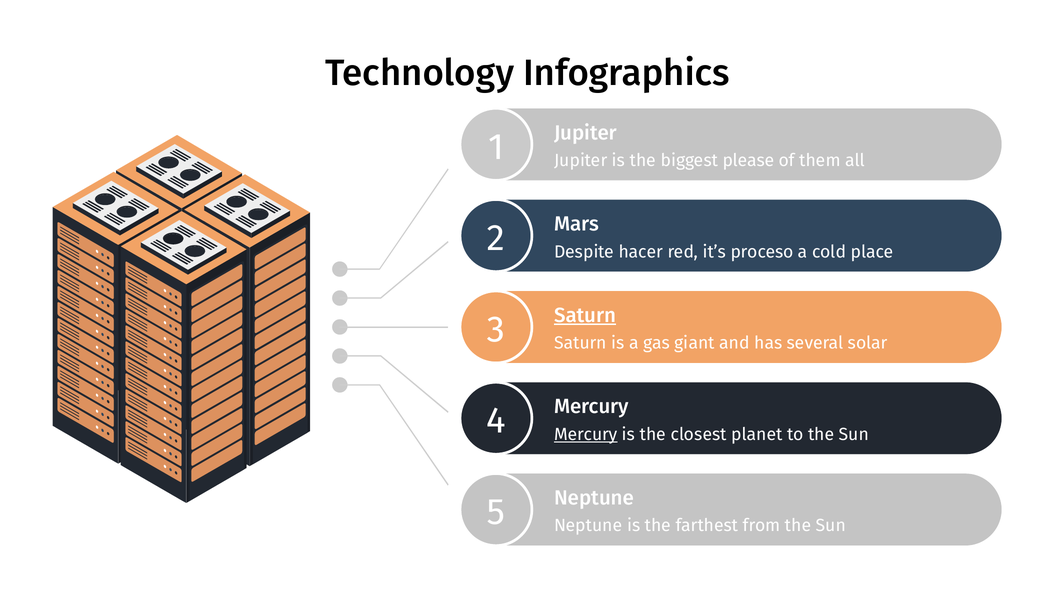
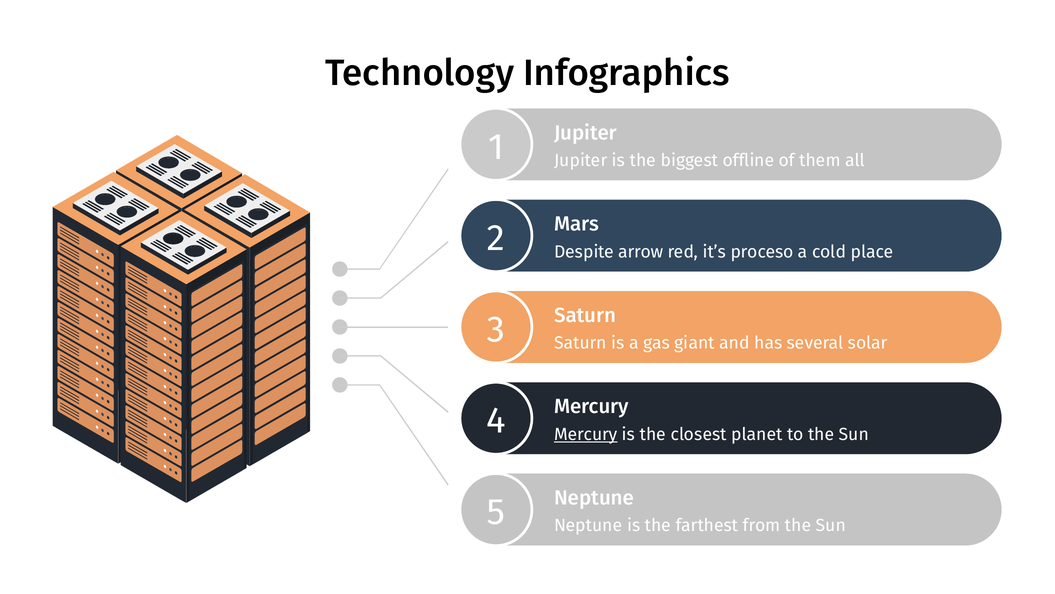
please: please -> offline
hacer: hacer -> arrow
Saturn at (585, 315) underline: present -> none
